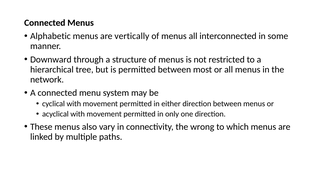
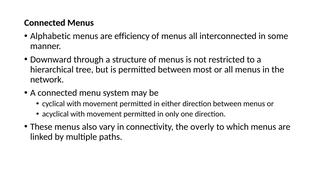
vertically: vertically -> efficiency
wrong: wrong -> overly
